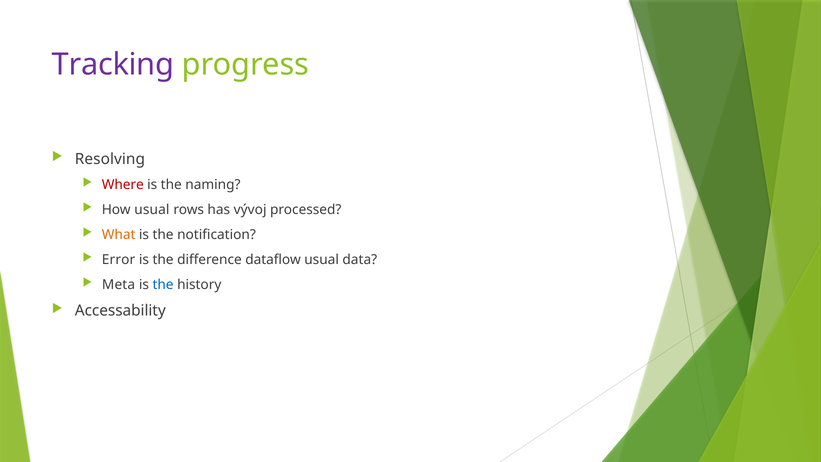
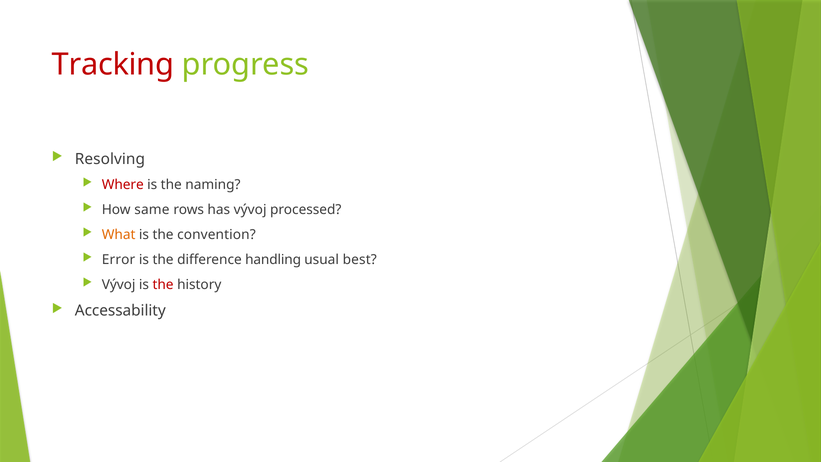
Tracking colour: purple -> red
How usual: usual -> same
notification: notification -> convention
dataflow: dataflow -> handling
data: data -> best
Meta at (119, 285): Meta -> Vývoj
the at (163, 285) colour: blue -> red
